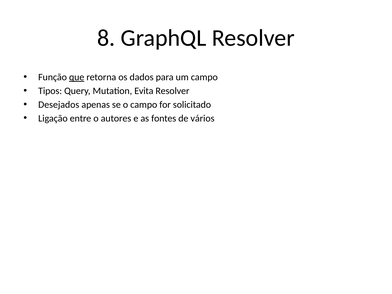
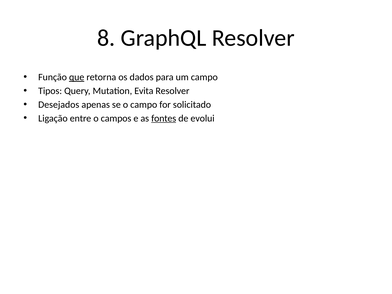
autores: autores -> campos
fontes underline: none -> present
vários: vários -> evolui
